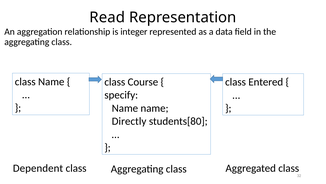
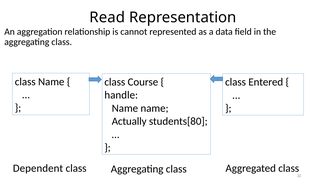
integer: integer -> cannot
specify: specify -> handle
Directly: Directly -> Actually
